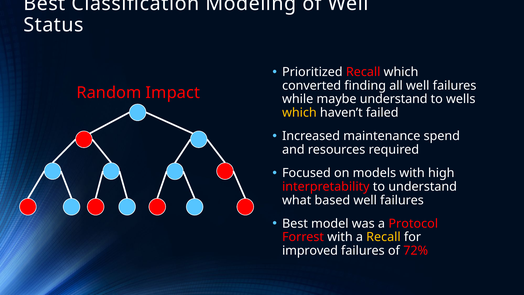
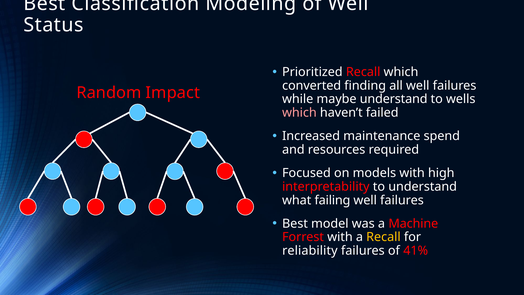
which at (299, 113) colour: yellow -> pink
based: based -> failing
Protocol: Protocol -> Machine
improved: improved -> reliability
72%: 72% -> 41%
